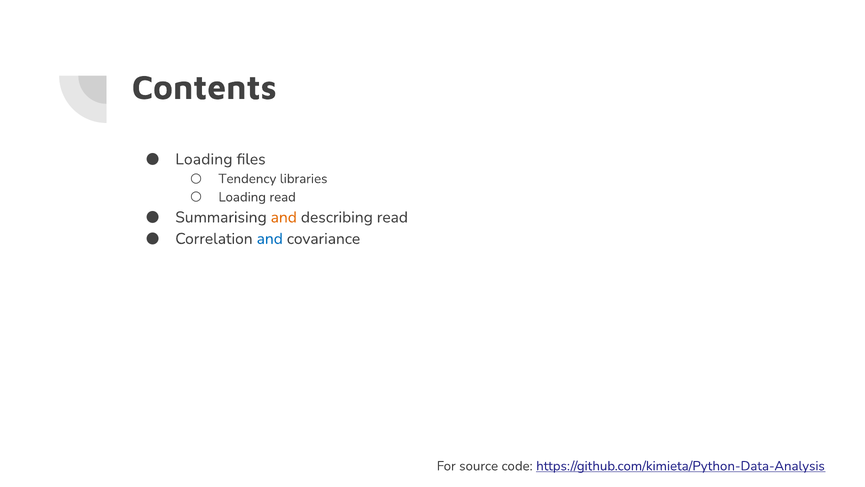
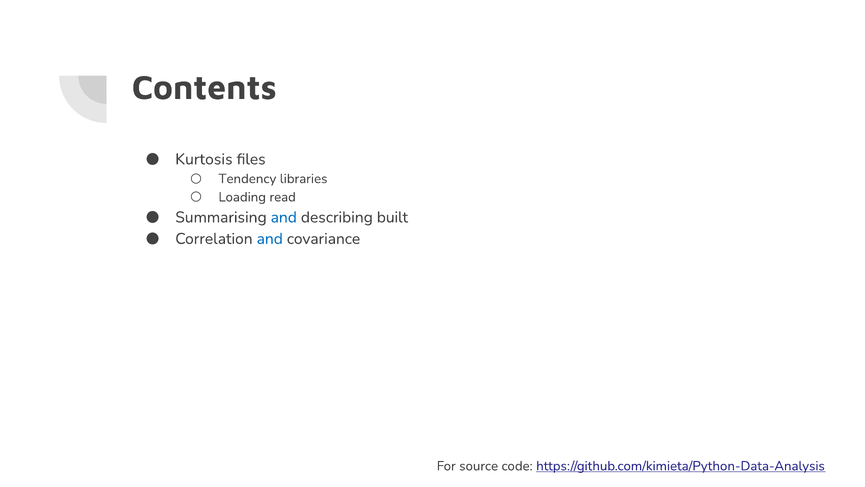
Loading at (204, 159): Loading -> Kurtosis
and at (284, 217) colour: orange -> blue
describing read: read -> built
